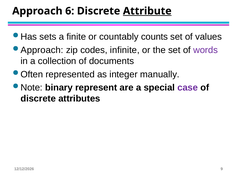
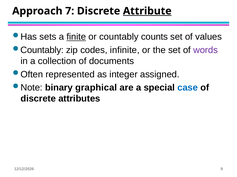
6: 6 -> 7
finite underline: none -> present
Approach at (42, 50): Approach -> Countably
manually: manually -> assigned
represent: represent -> graphical
case colour: purple -> blue
